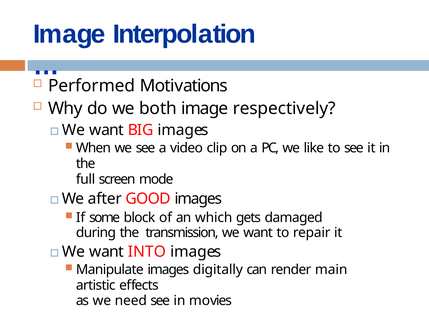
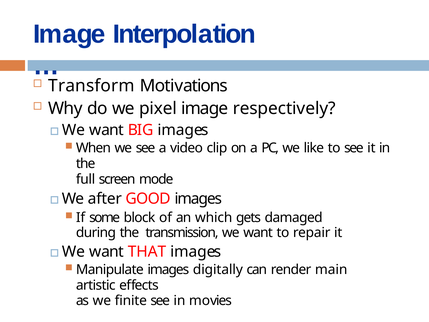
Performed: Performed -> Transform
both: both -> pixel
INTO: INTO -> THAT
need: need -> finite
